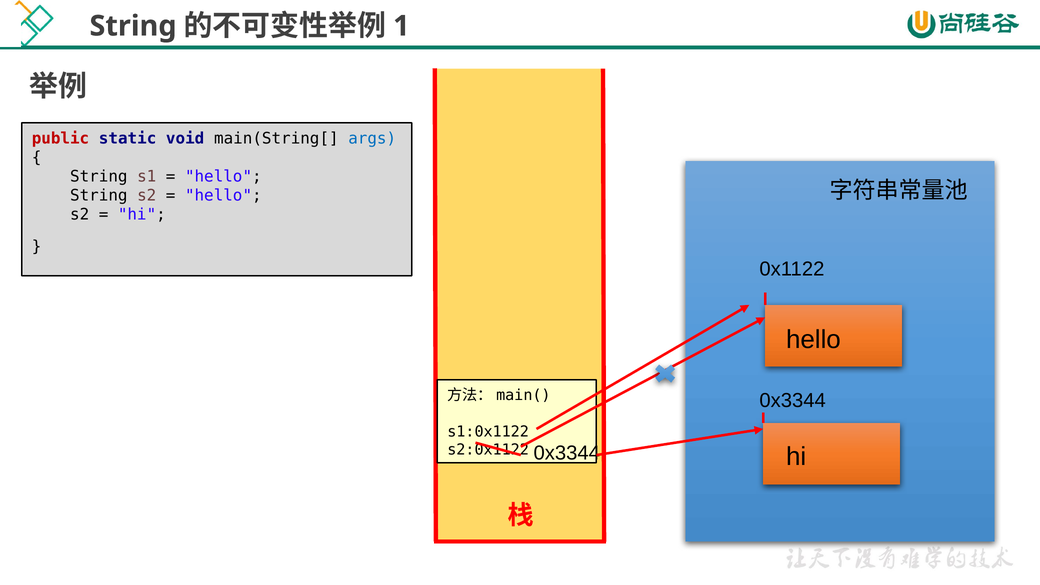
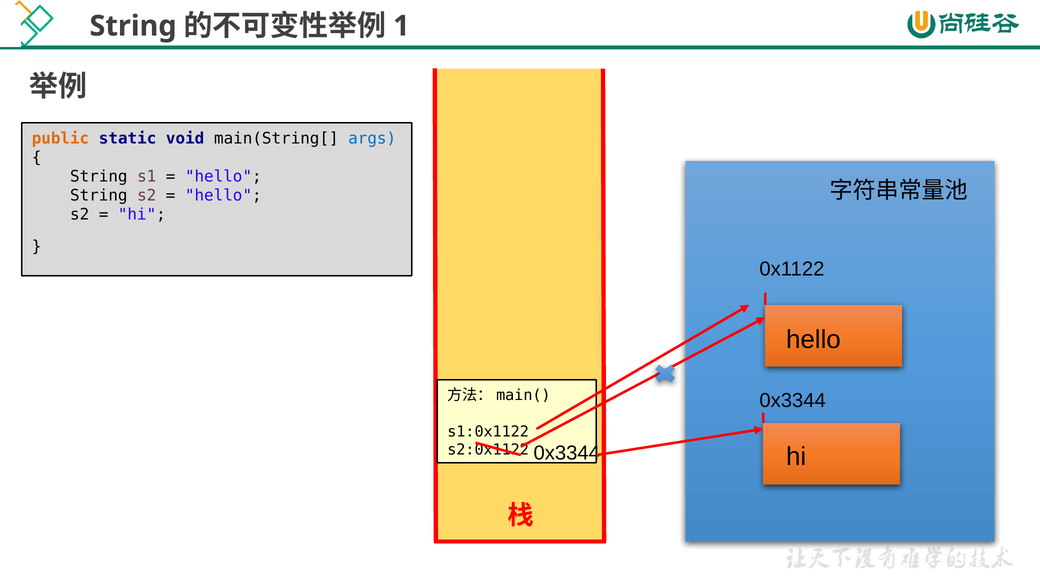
public colour: red -> orange
